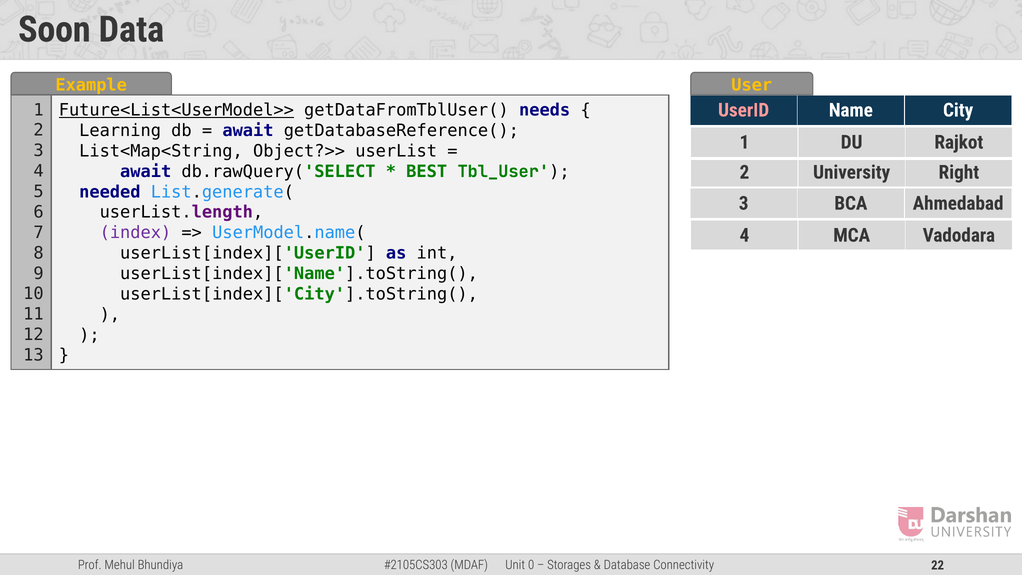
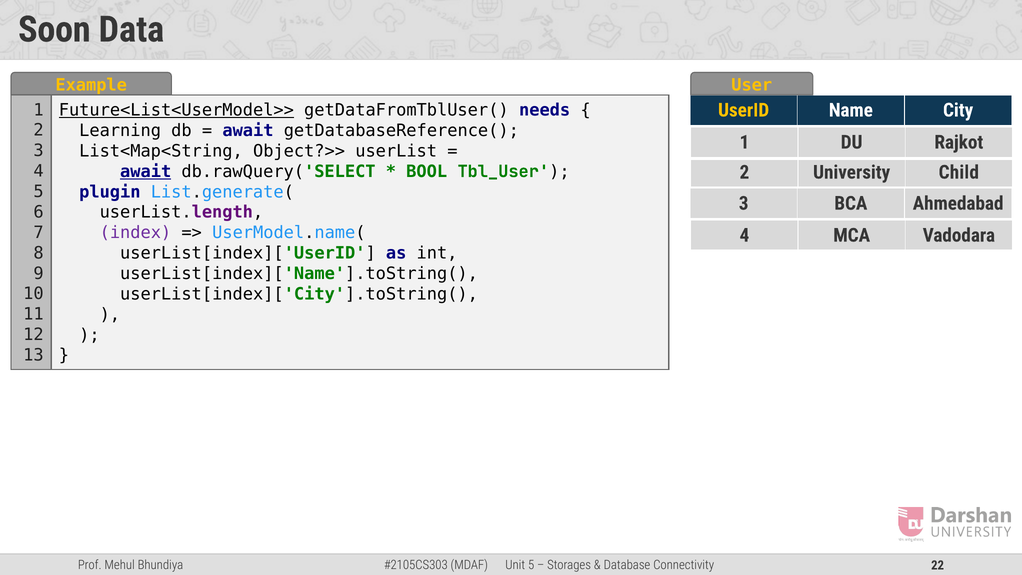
UserID colour: pink -> yellow
await at (146, 171) underline: none -> present
BEST: BEST -> BOOL
Right: Right -> Child
needed: needed -> plugin
0 at (531, 565): 0 -> 5
